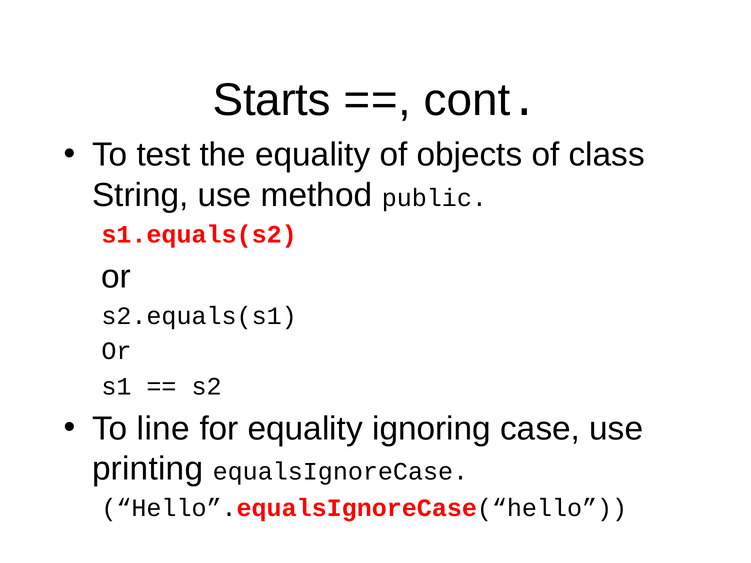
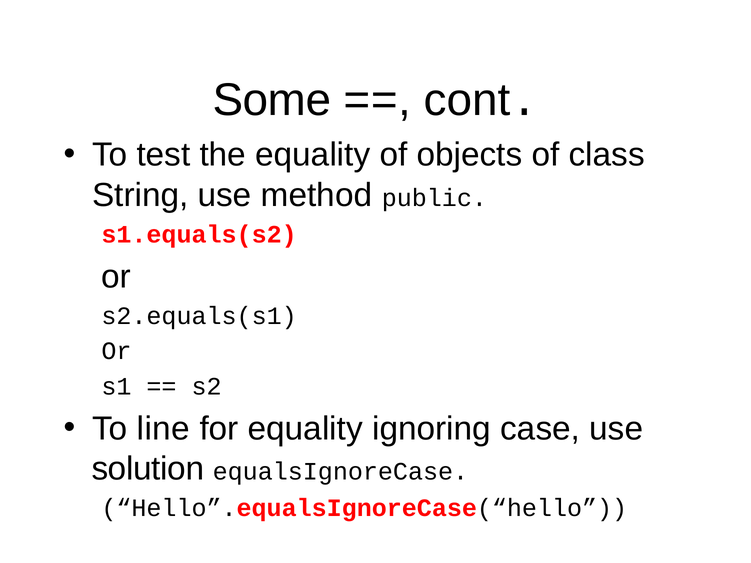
Starts: Starts -> Some
printing: printing -> solution
